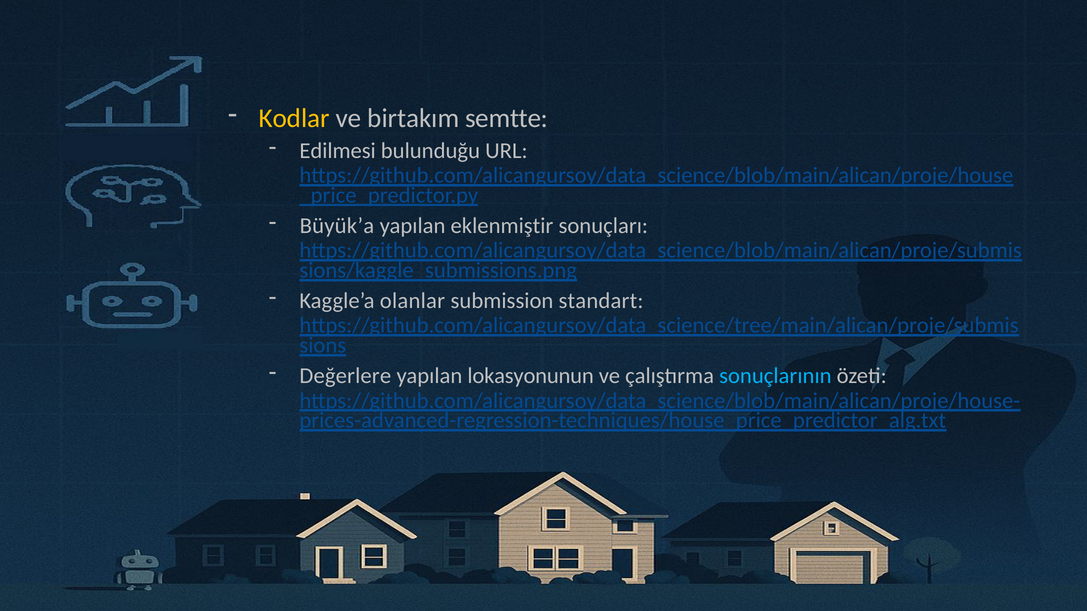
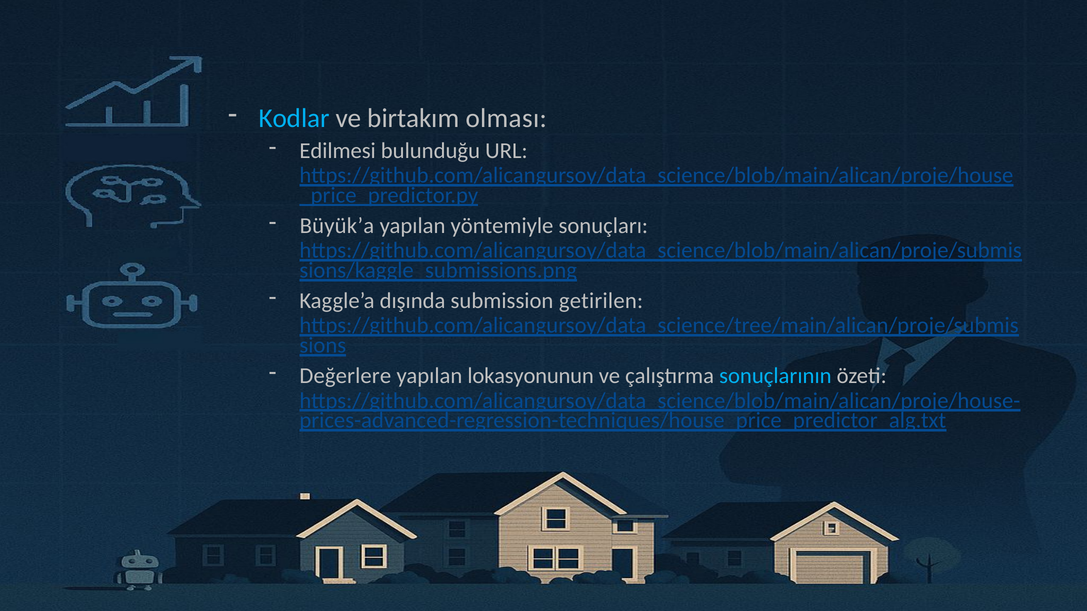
Kodlar colour: yellow -> light blue
semtte: semtte -> olması
eklenmiştir: eklenmiştir -> yöntemiyle
olanlar: olanlar -> dışında
standart: standart -> getirilen
